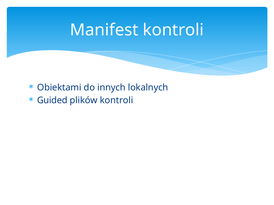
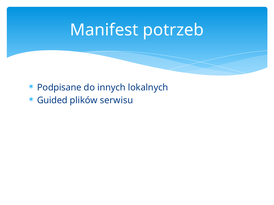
Manifest kontroli: kontroli -> potrzeb
Obiektami: Obiektami -> Podpisane
plików kontroli: kontroli -> serwisu
